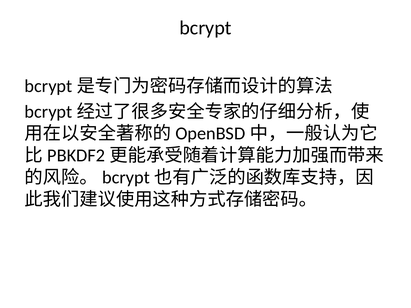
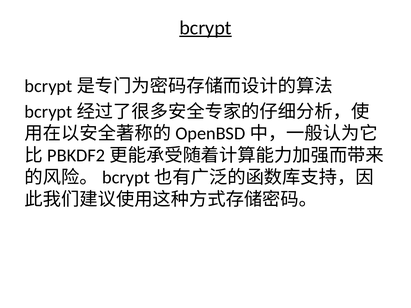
bcrypt underline: none -> present
